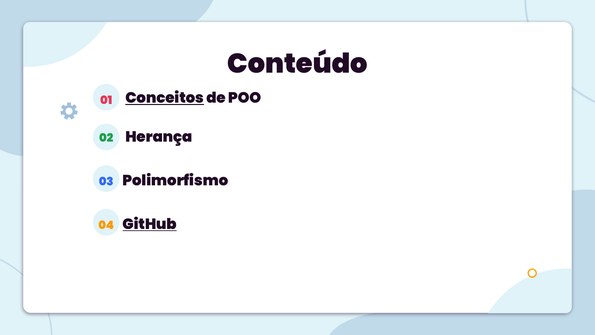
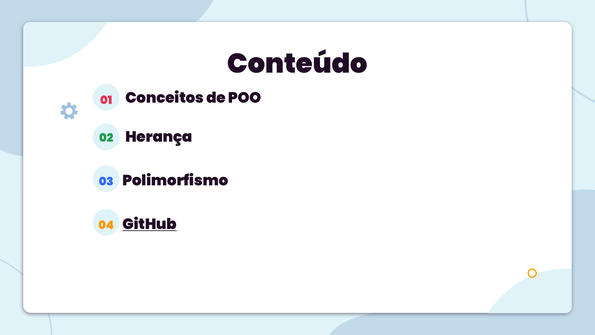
Conceitos underline: present -> none
